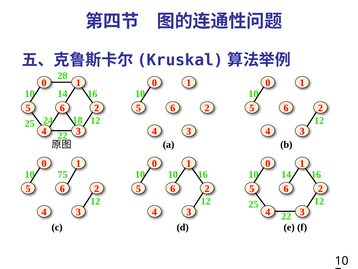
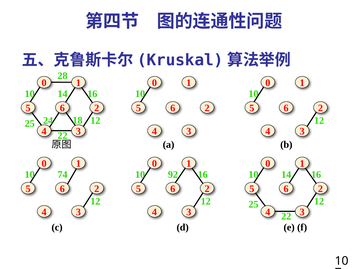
75: 75 -> 74
10 10: 10 -> 92
